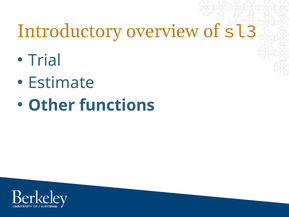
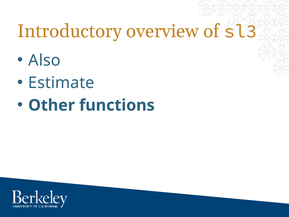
Trial: Trial -> Also
